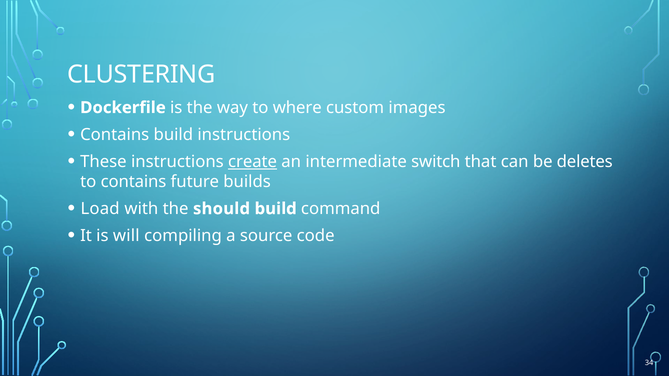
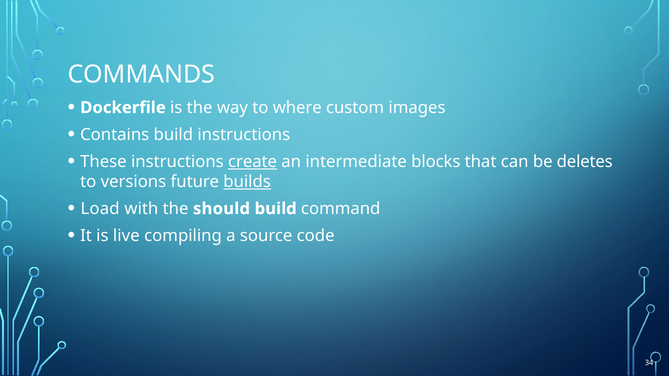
CLUSTERING: CLUSTERING -> COMMANDS
switch: switch -> blocks
to contains: contains -> versions
builds underline: none -> present
will: will -> live
